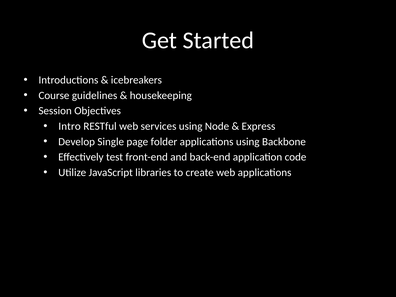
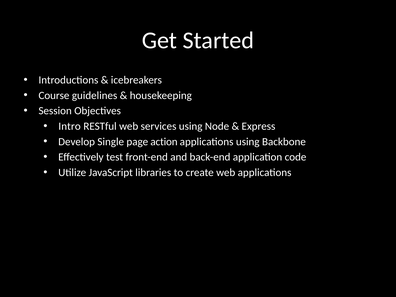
folder: folder -> action
